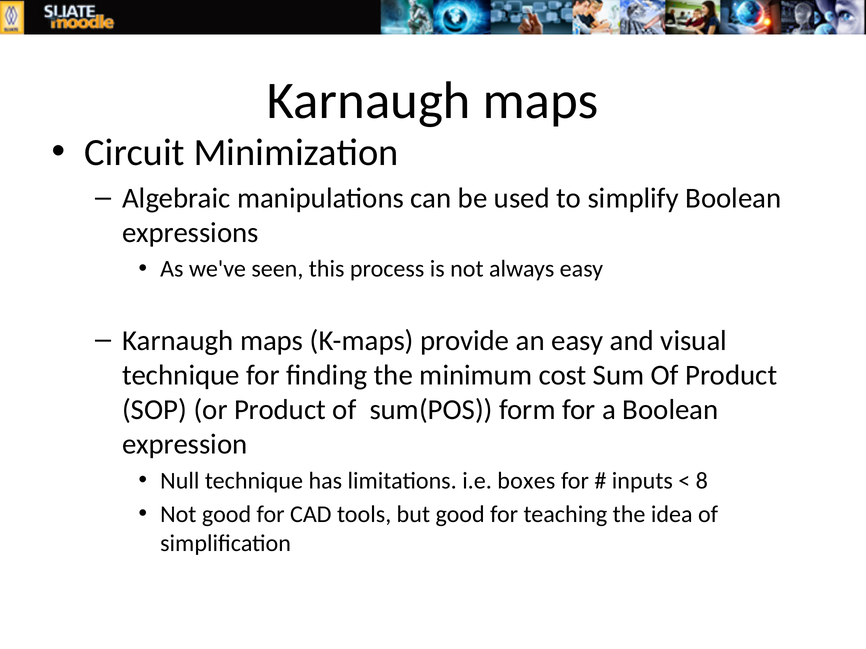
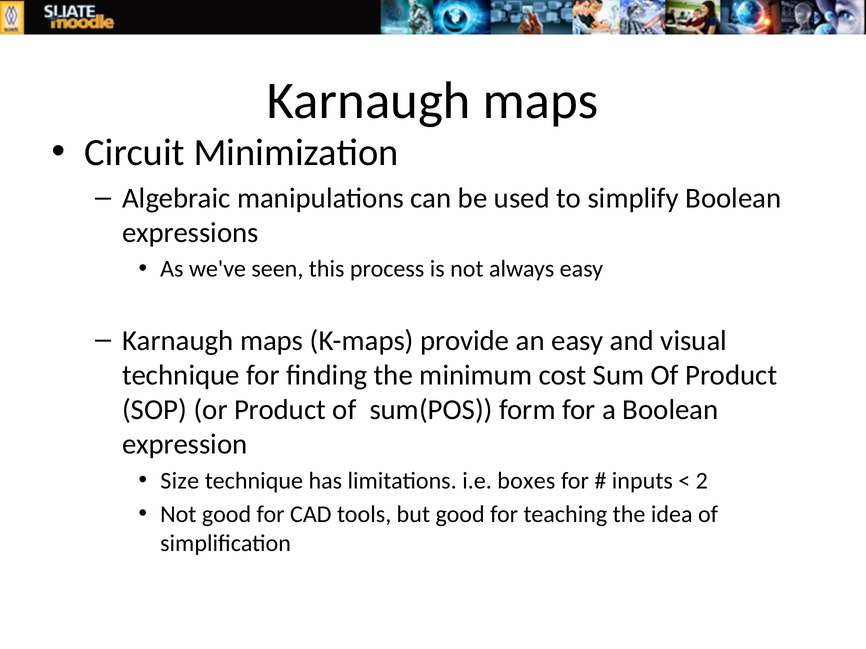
Null: Null -> Size
8: 8 -> 2
